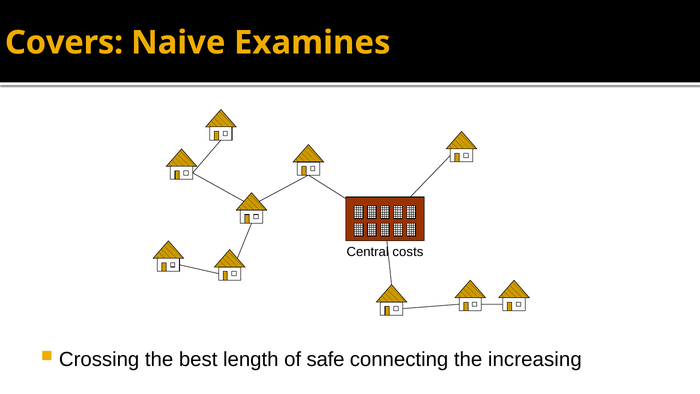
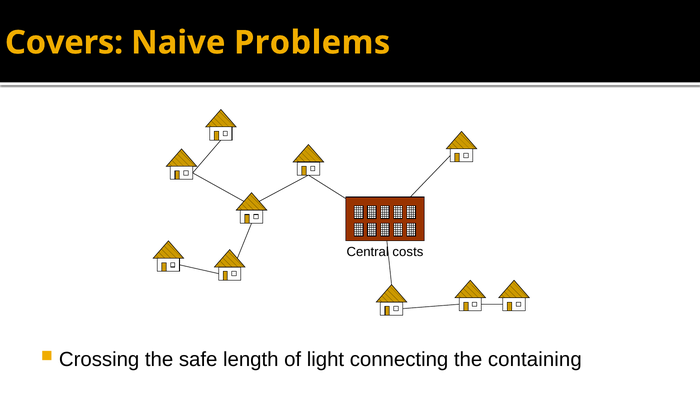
Examines: Examines -> Problems
best: best -> safe
safe: safe -> light
increasing: increasing -> containing
